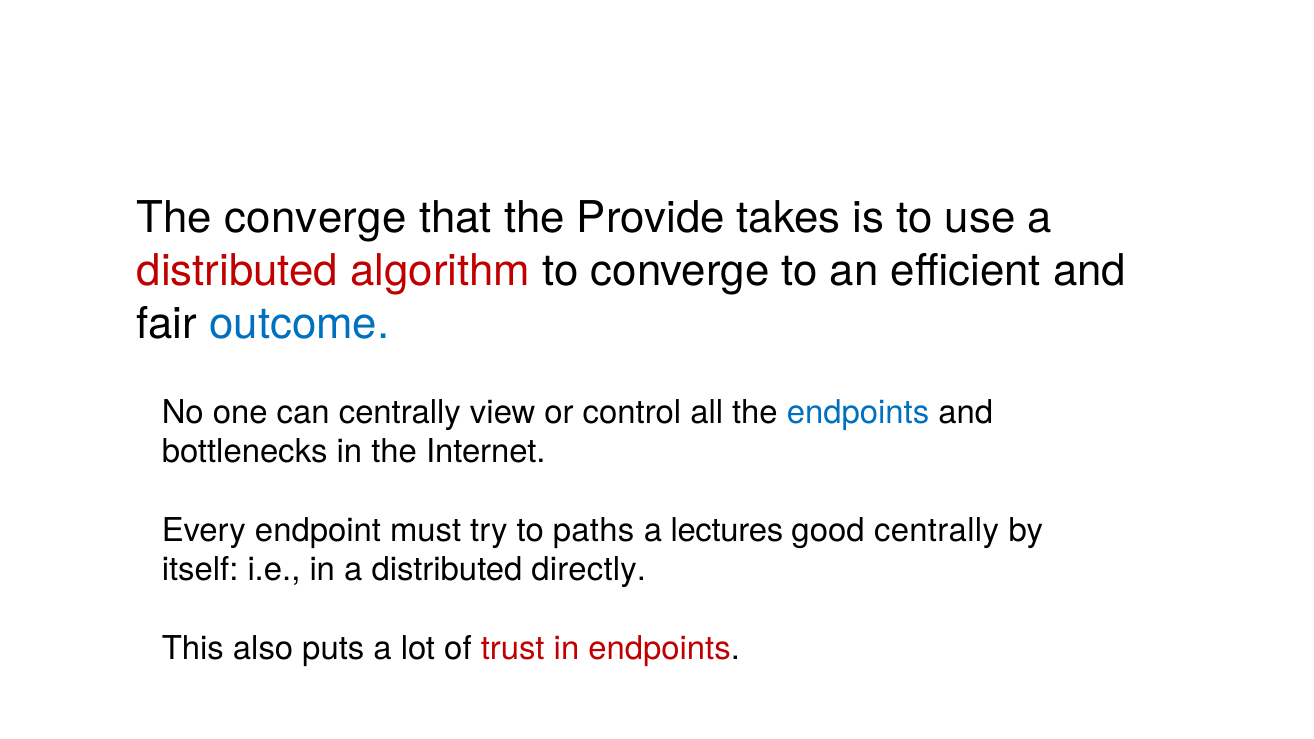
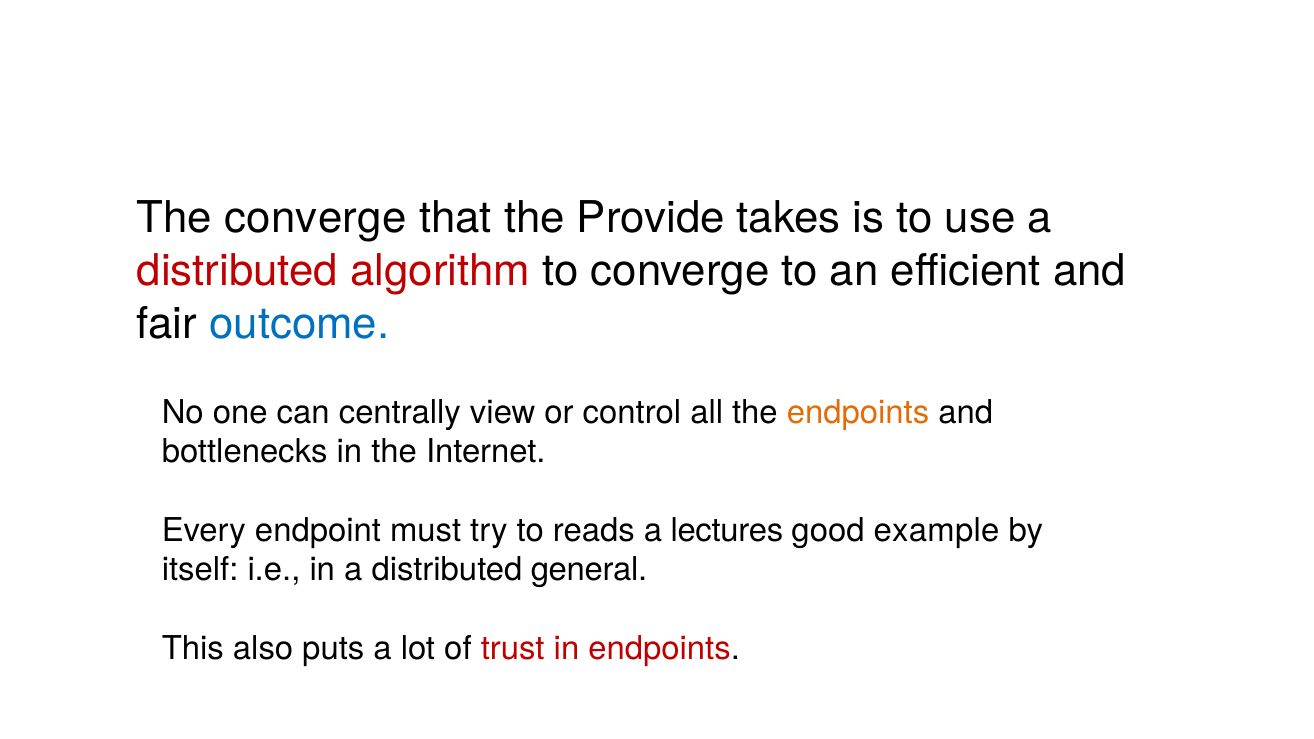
endpoints at (858, 413) colour: blue -> orange
paths: paths -> reads
good centrally: centrally -> example
directly: directly -> general
